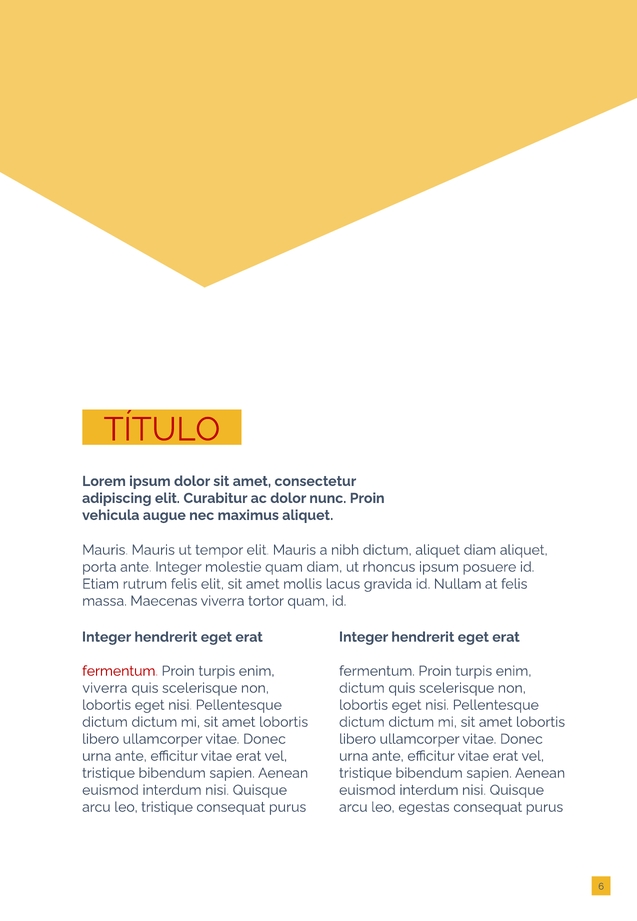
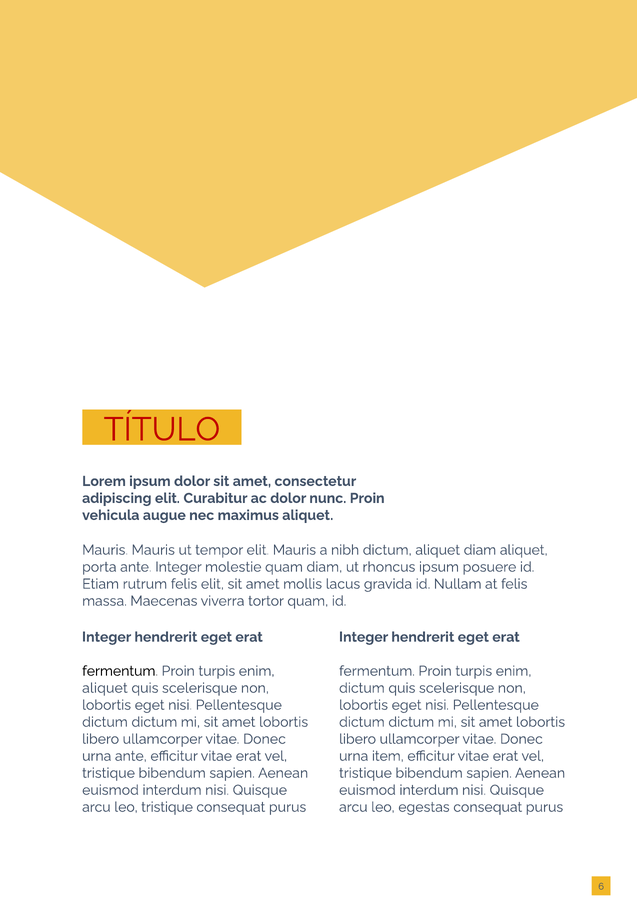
fermentum at (120, 670) colour: red -> black
viverra at (105, 687): viverra -> aliquet
ante at (388, 755): ante -> item
